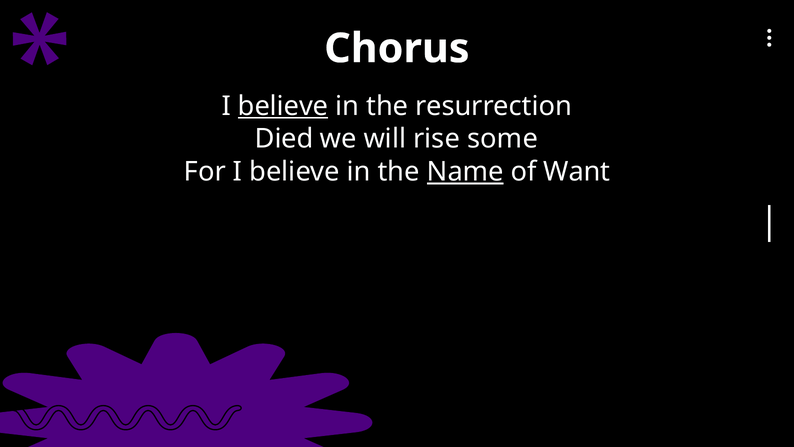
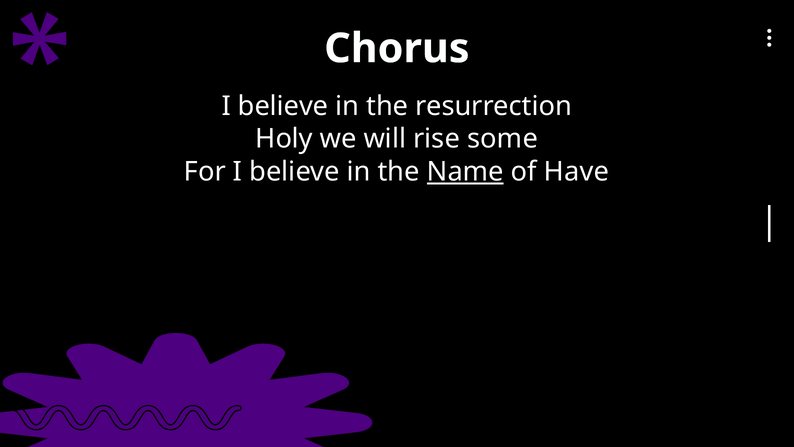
believe at (283, 106) underline: present -> none
Died: Died -> Holy
Want: Want -> Have
